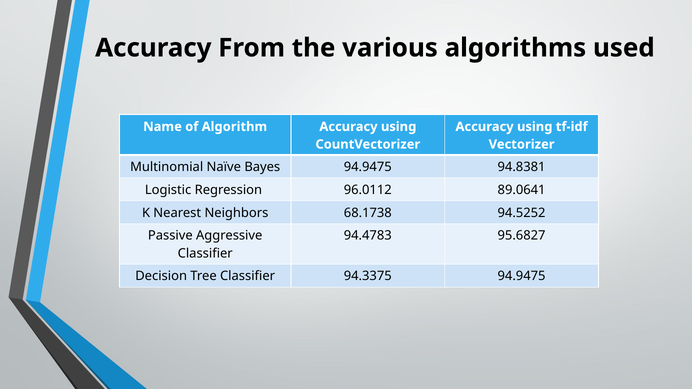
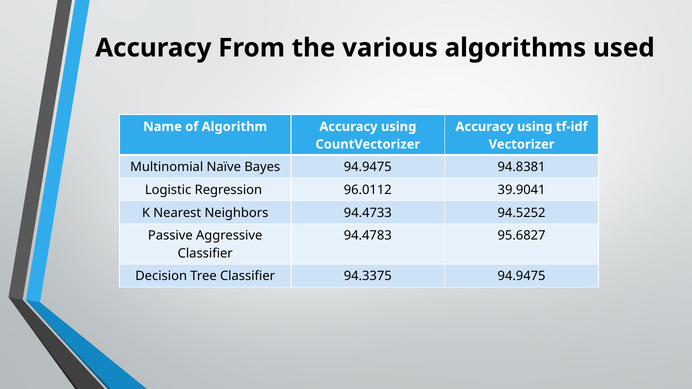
89.0641: 89.0641 -> 39.9041
68.1738: 68.1738 -> 94.4733
